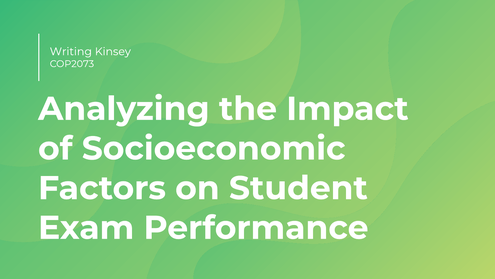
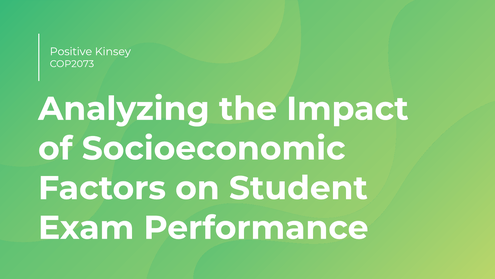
Writing: Writing -> Positive
